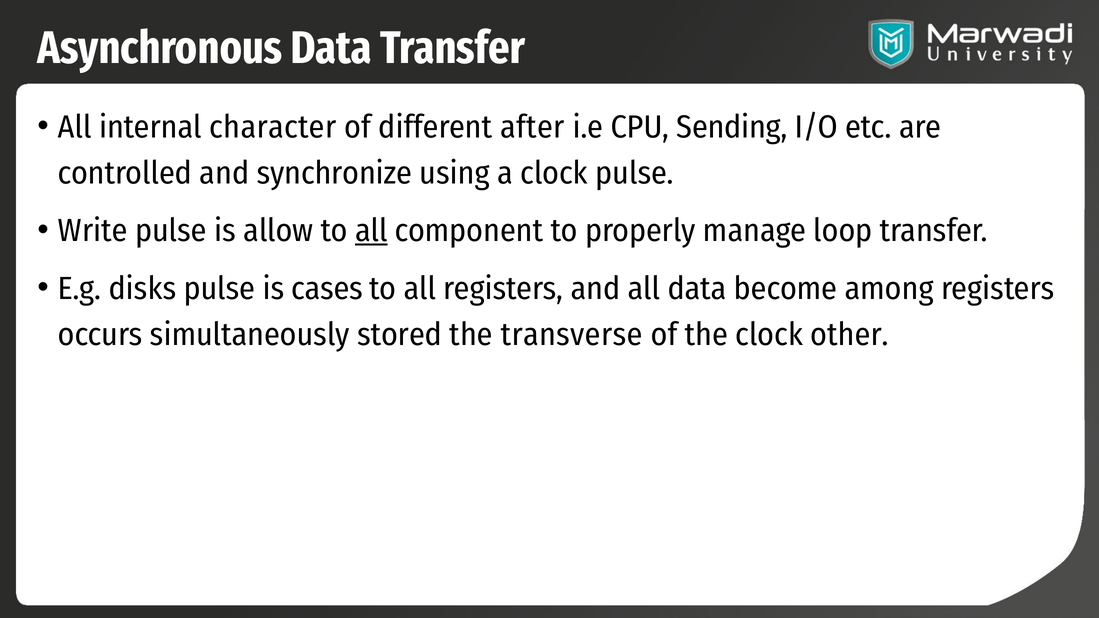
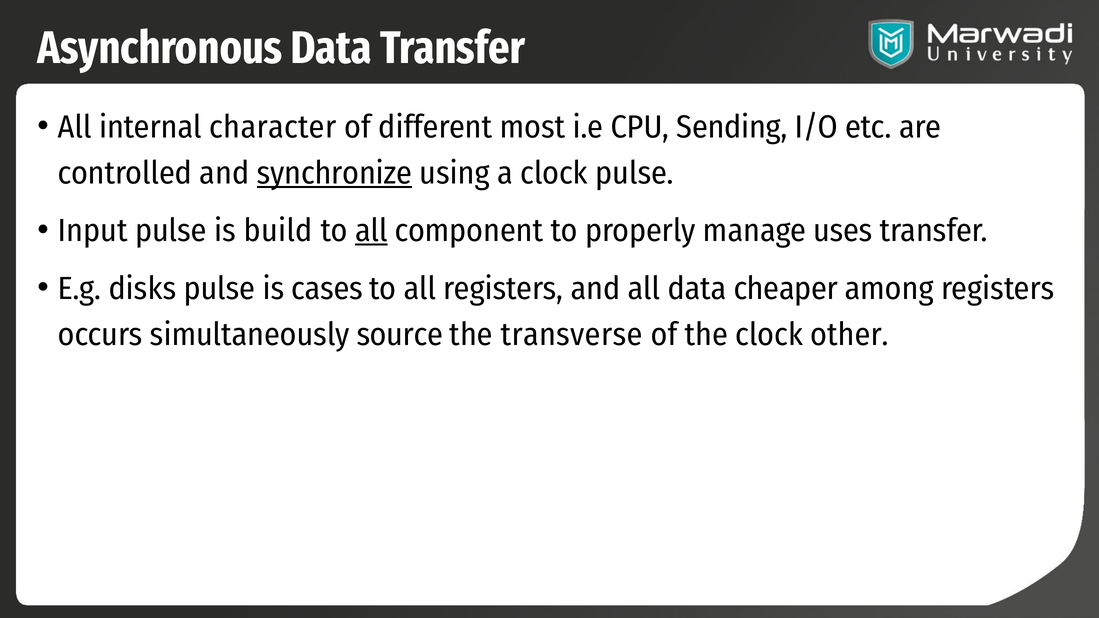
after: after -> most
synchronize underline: none -> present
Write: Write -> Input
allow: allow -> build
loop: loop -> uses
become: become -> cheaper
stored: stored -> source
